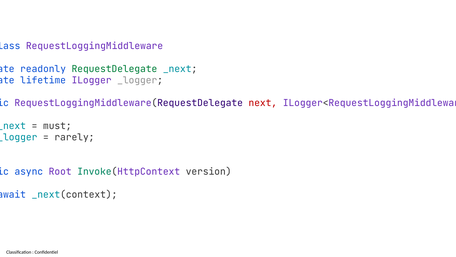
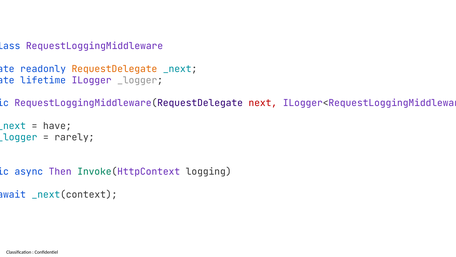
RequestDelegate colour: green -> orange
must: must -> have
Root: Root -> Then
version: version -> logging
